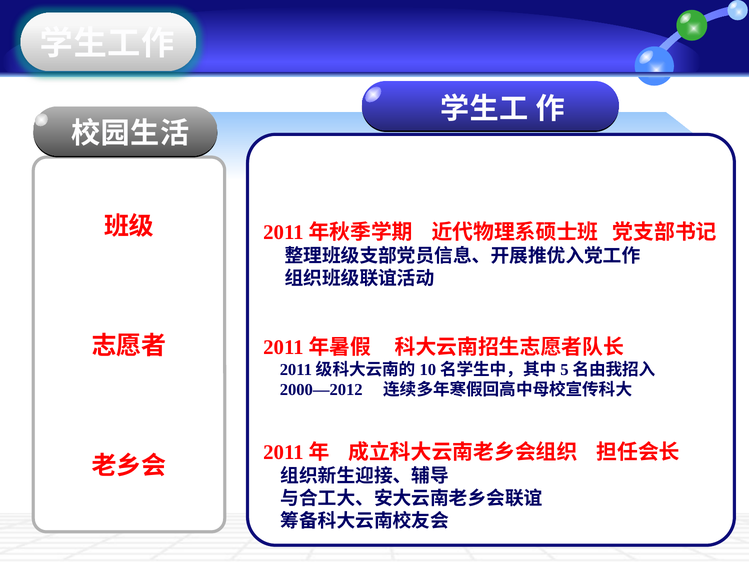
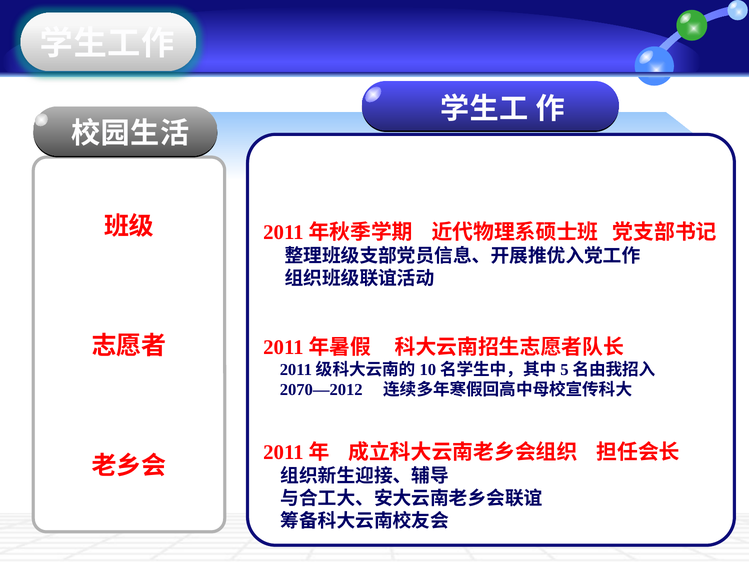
2000—2012: 2000—2012 -> 2070—2012
